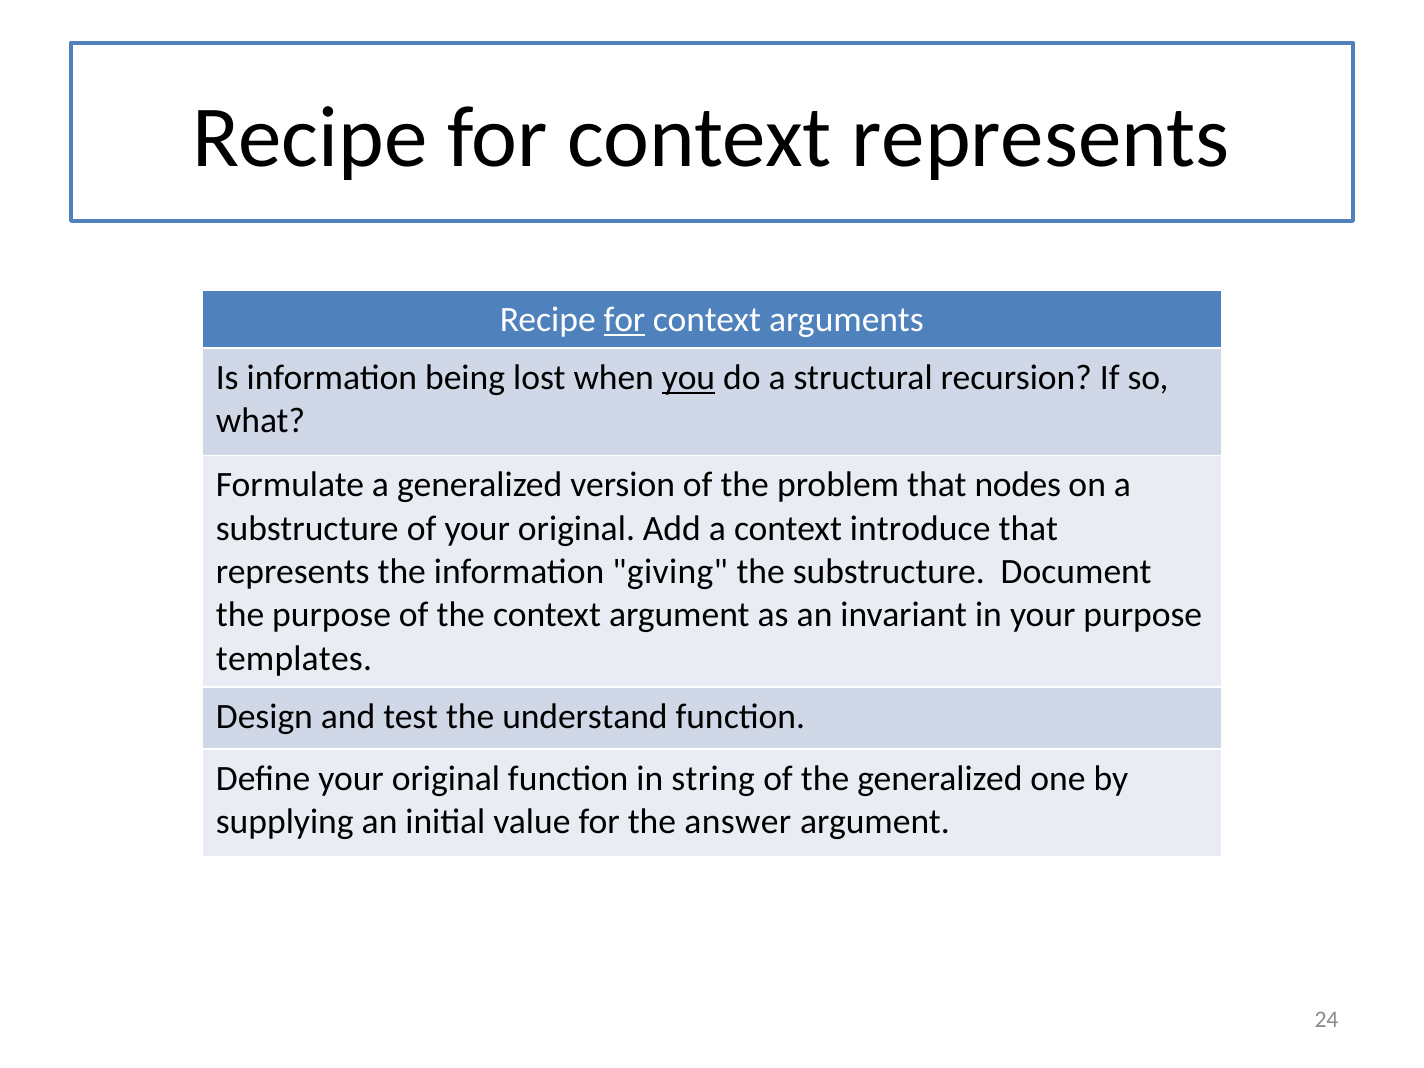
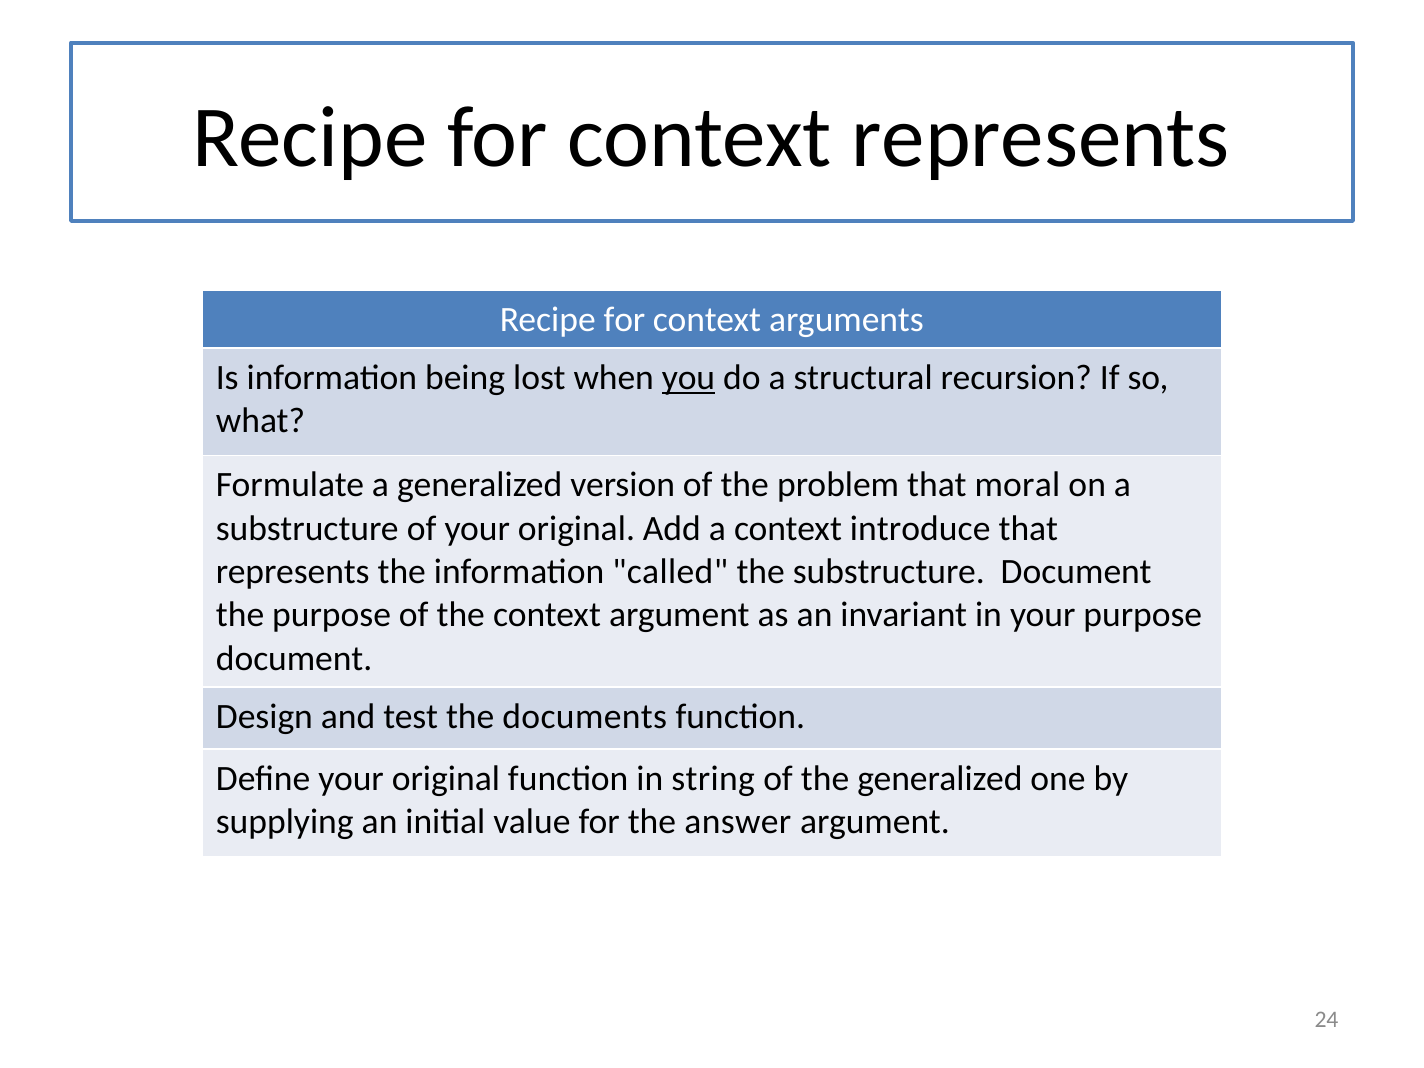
for at (624, 320) underline: present -> none
nodes: nodes -> moral
giving: giving -> called
templates at (294, 659): templates -> document
understand: understand -> documents
